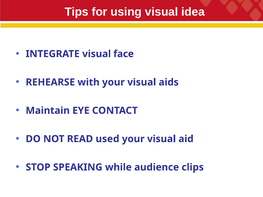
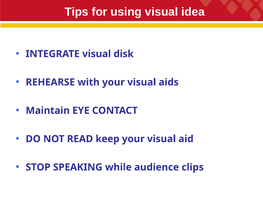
face: face -> disk
used: used -> keep
